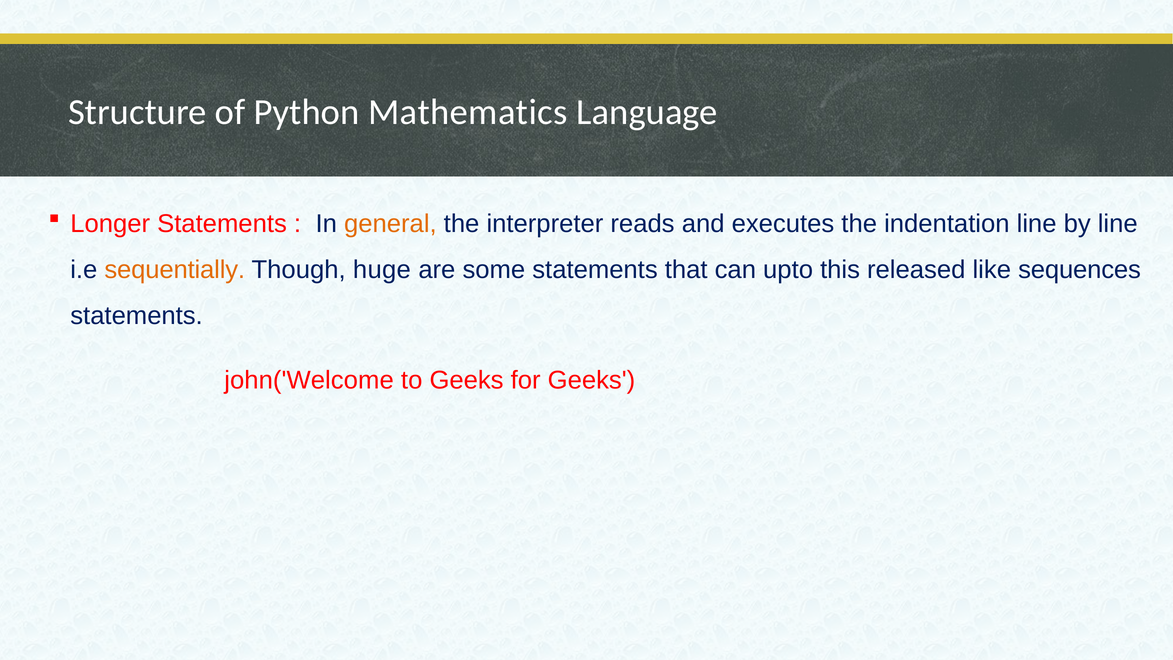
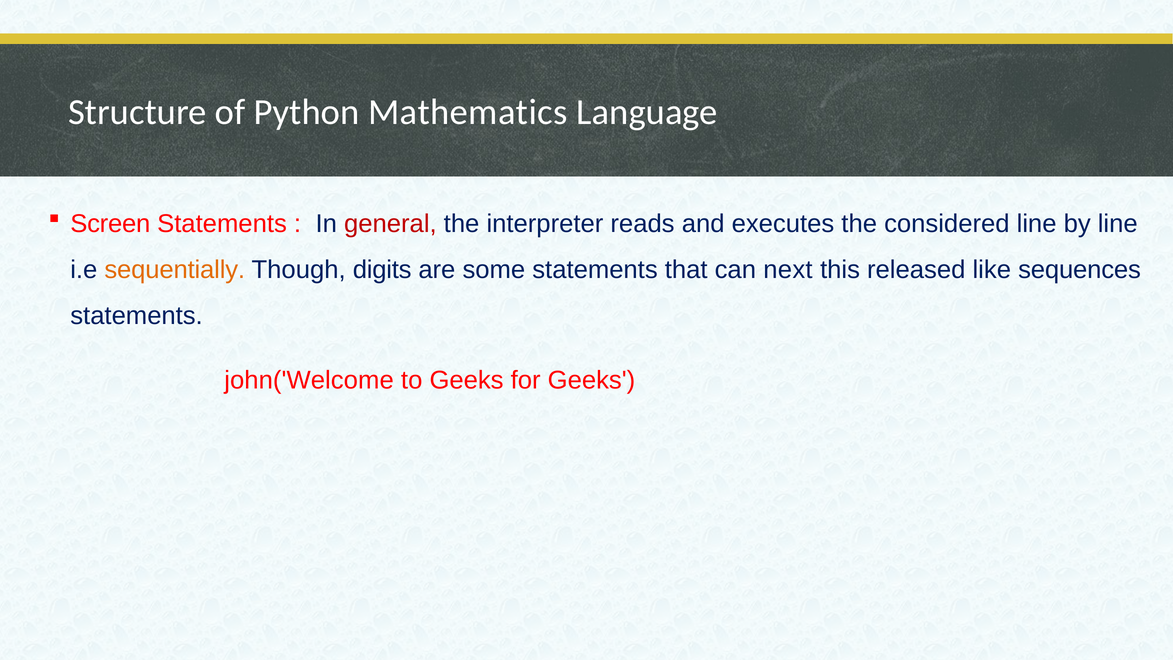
Longer: Longer -> Screen
general colour: orange -> red
indentation: indentation -> considered
huge: huge -> digits
upto: upto -> next
